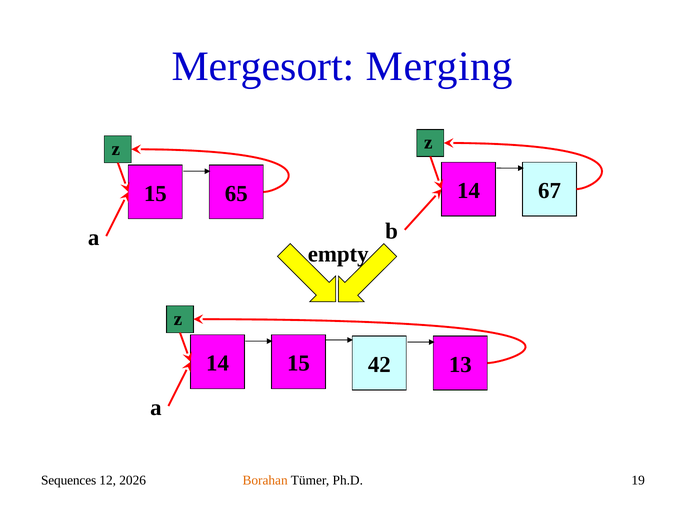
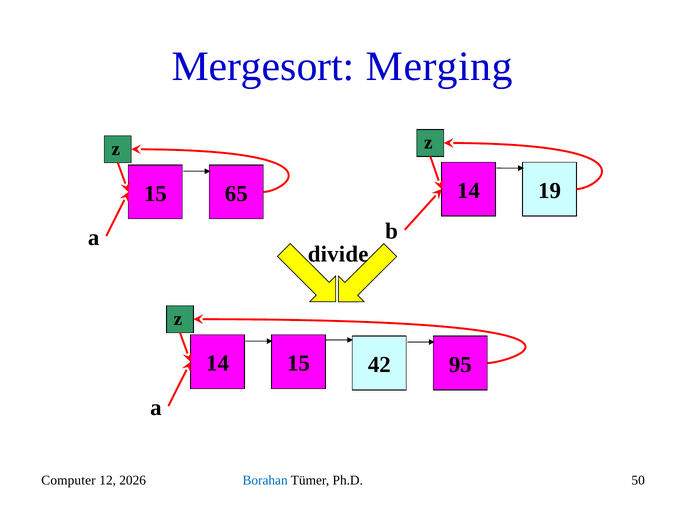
67: 67 -> 19
empty: empty -> divide
13: 13 -> 95
Sequences: Sequences -> Computer
Borahan colour: orange -> blue
19: 19 -> 50
